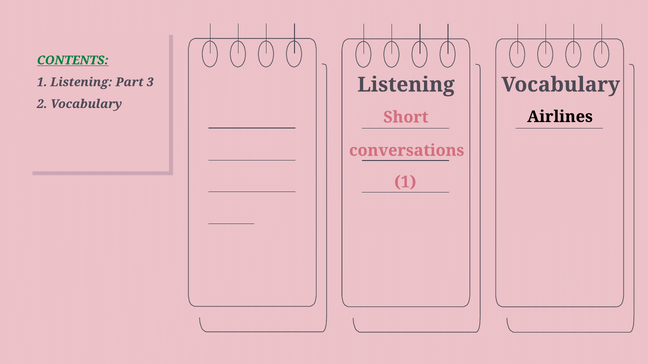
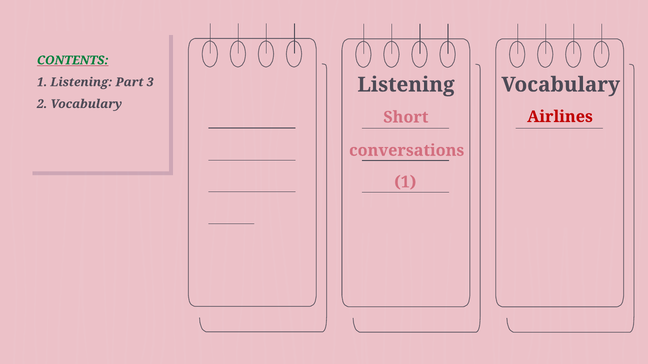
Airlines colour: black -> red
